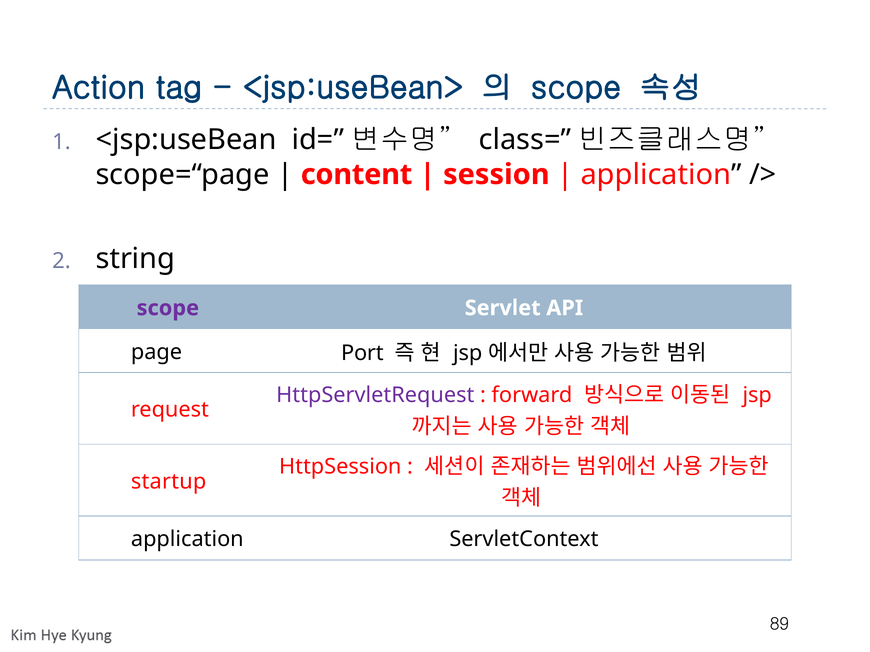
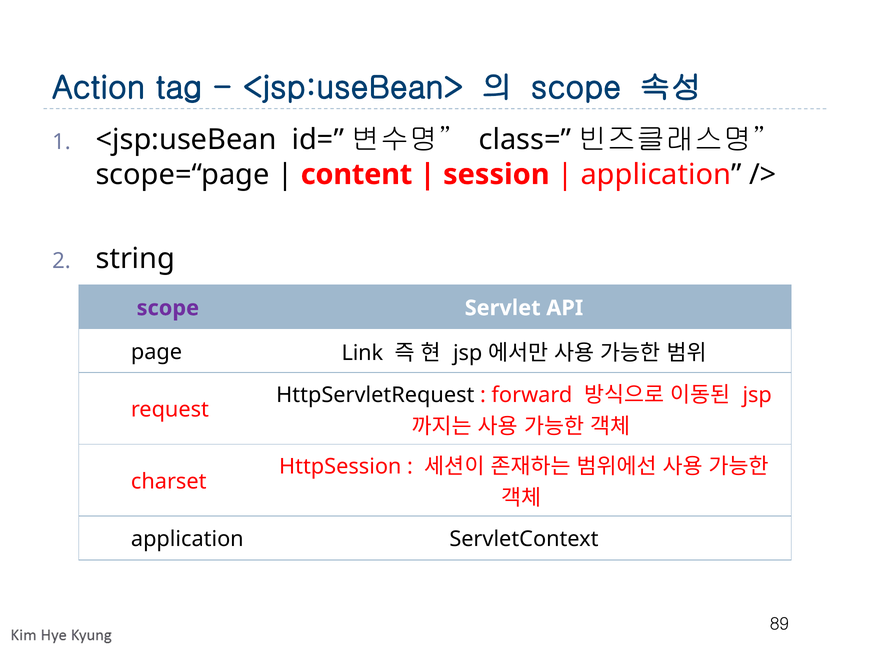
Port: Port -> Link
HttpServletRequest colour: purple -> black
startup: startup -> charset
